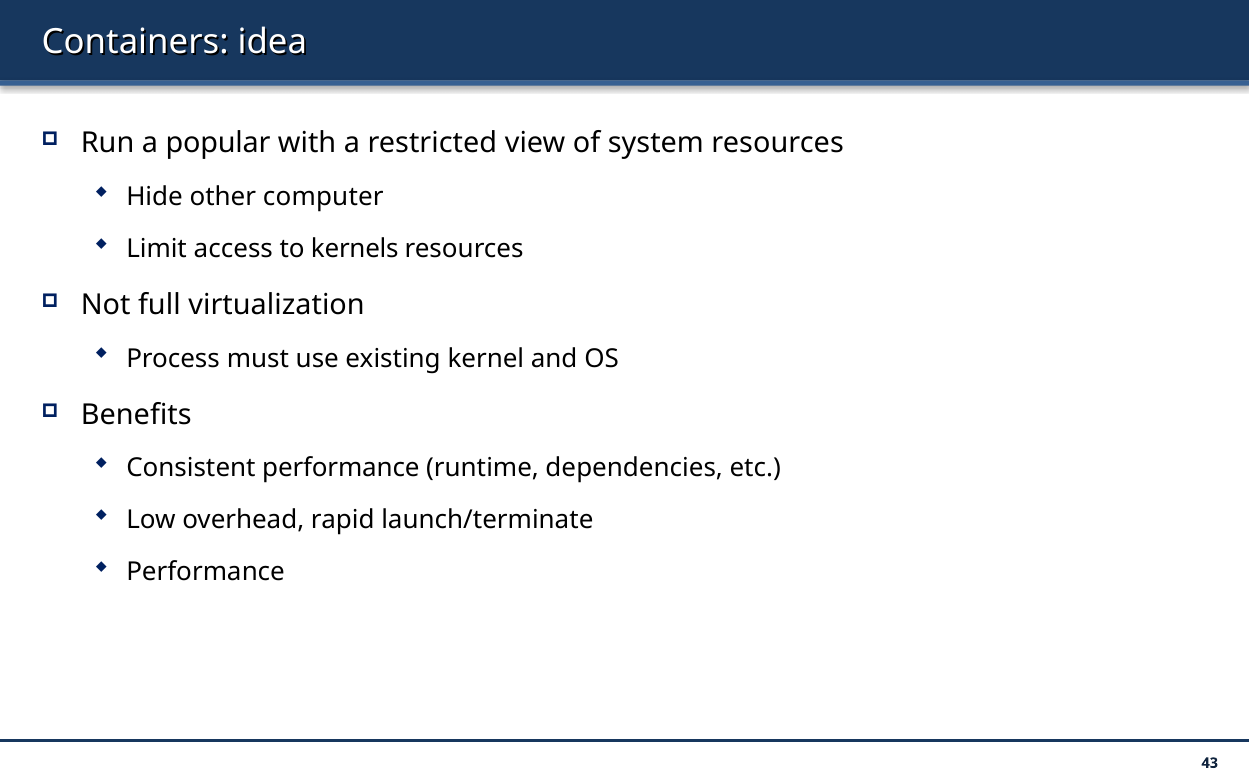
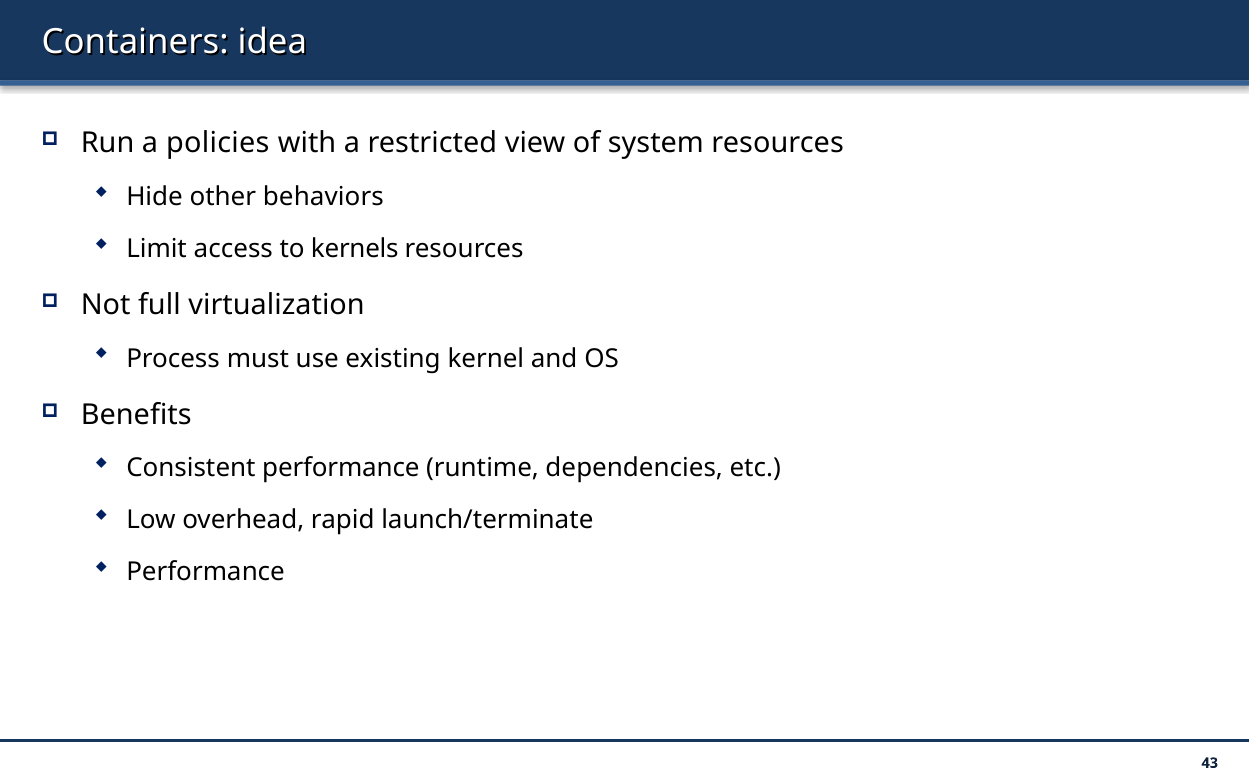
popular: popular -> policies
computer: computer -> behaviors
